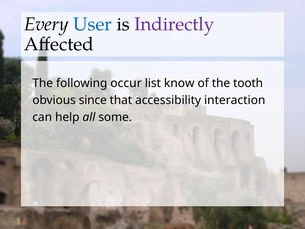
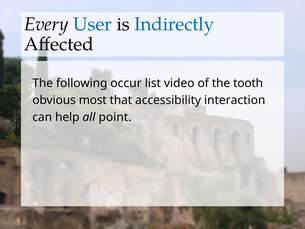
Indirectly colour: purple -> blue
know: know -> video
since: since -> most
some: some -> point
